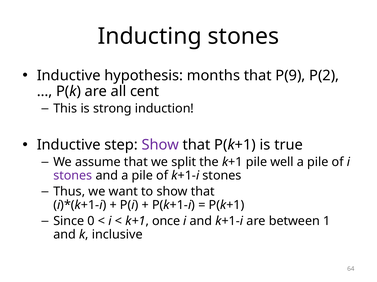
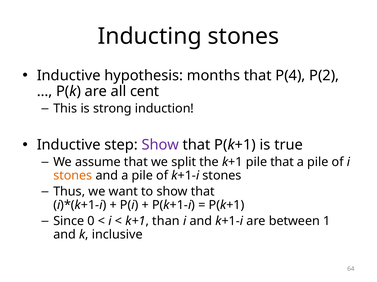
P(9: P(9 -> P(4
pile well: well -> that
stones at (73, 176) colour: purple -> orange
once: once -> than
